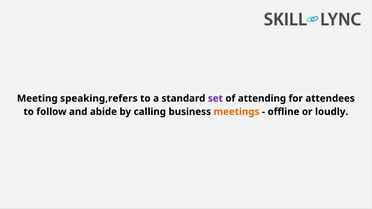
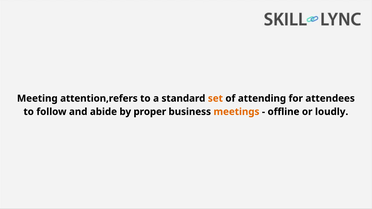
speaking,refers: speaking,refers -> attention,refers
set colour: purple -> orange
calling: calling -> proper
